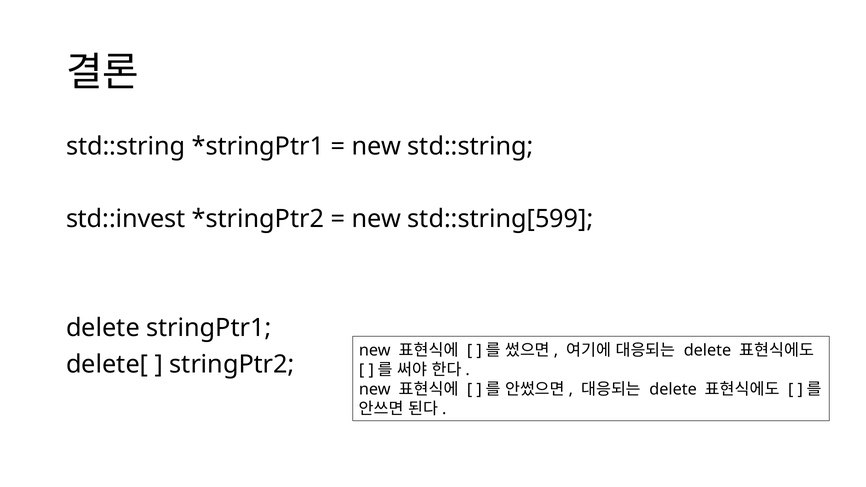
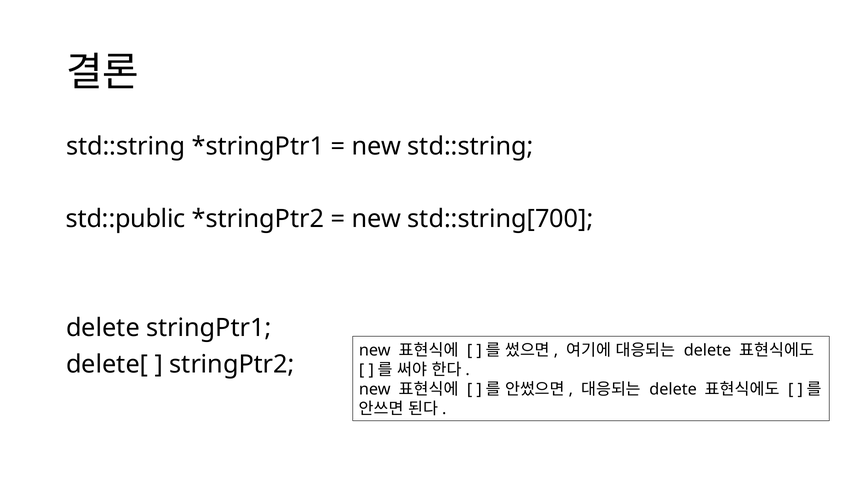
std::invest: std::invest -> std::public
std::string[599: std::string[599 -> std::string[700
